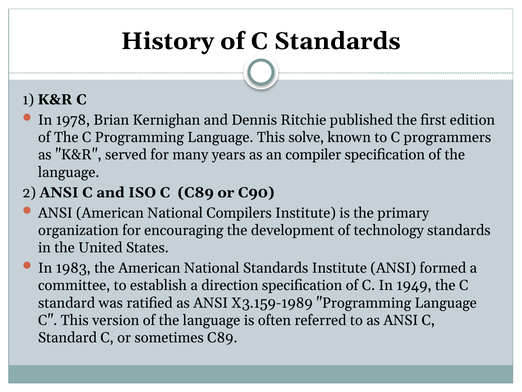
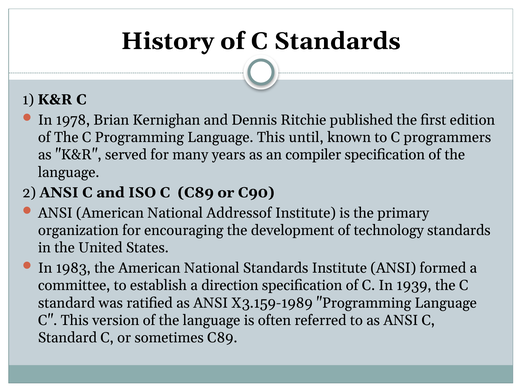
solve: solve -> until
Compilers: Compilers -> Addressof
1949: 1949 -> 1939
